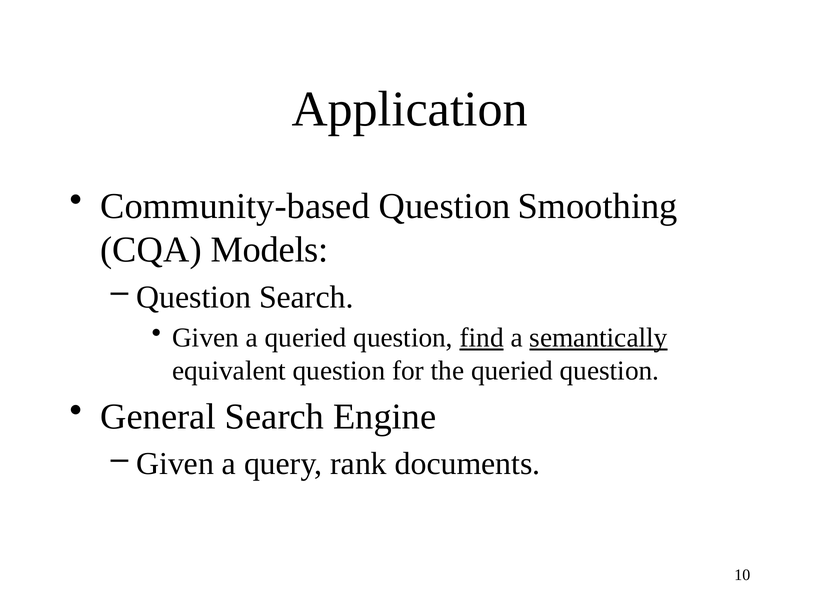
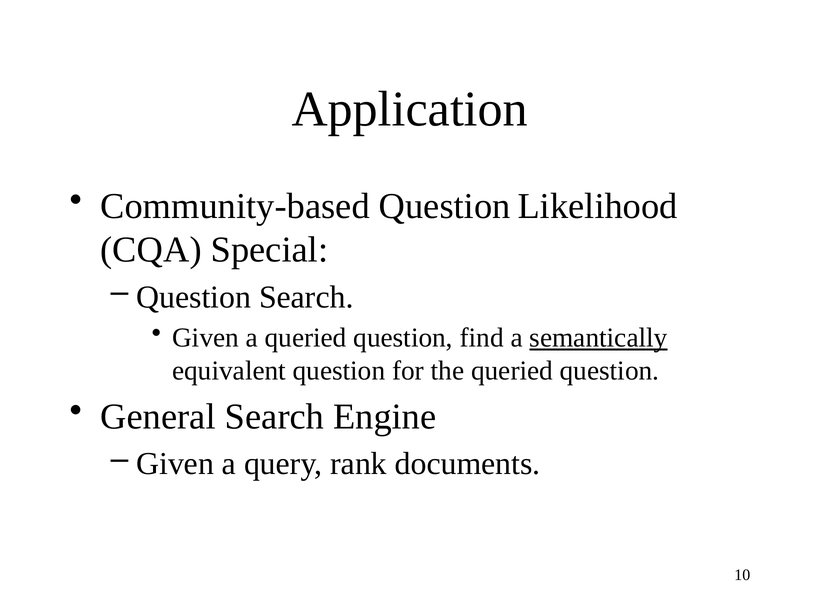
Smoothing: Smoothing -> Likelihood
Models: Models -> Special
find underline: present -> none
